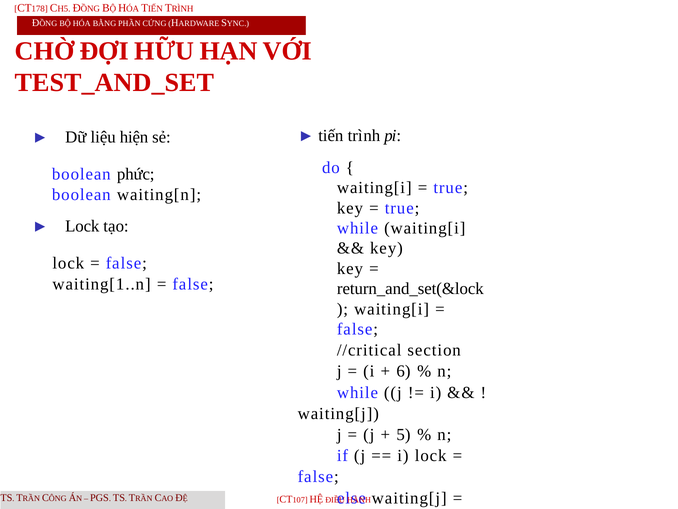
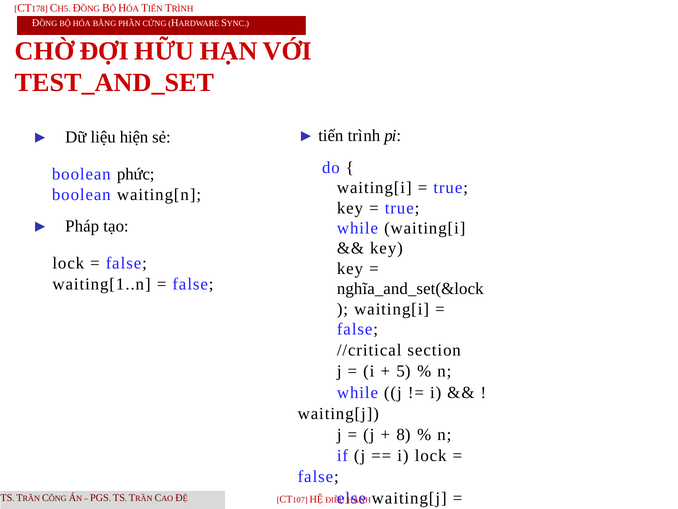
Lock at (82, 226): Lock -> Pháp
return_and_set(&lock: return_and_set(&lock -> nghĩa_and_set(&lock
6: 6 -> 5
5: 5 -> 8
